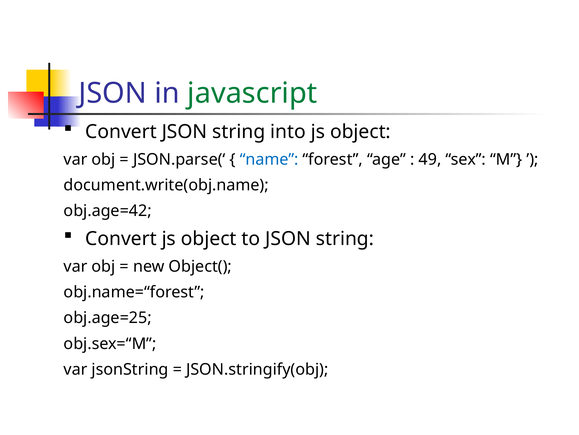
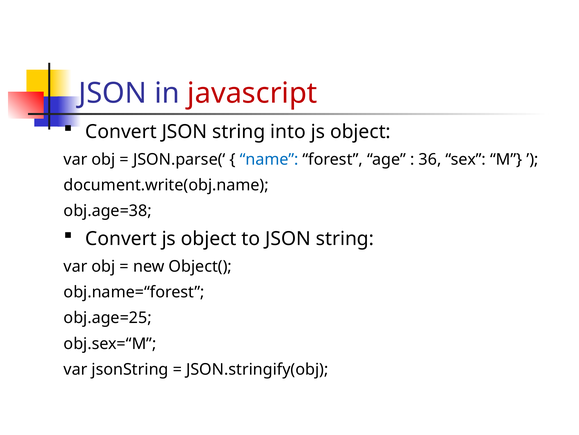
javascript colour: green -> red
49: 49 -> 36
obj.age=42: obj.age=42 -> obj.age=38
